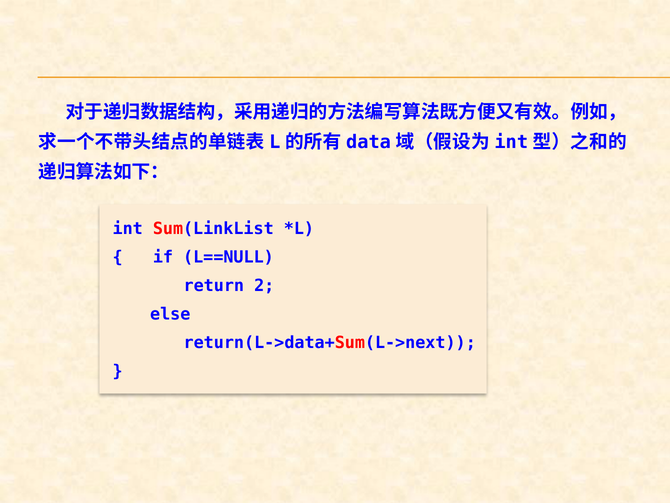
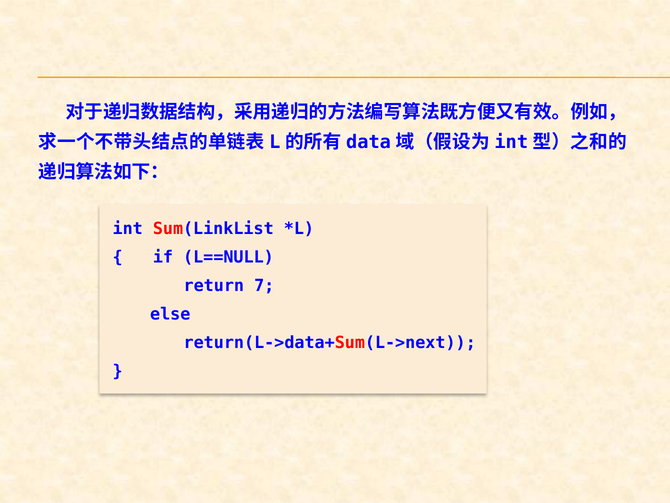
2: 2 -> 7
